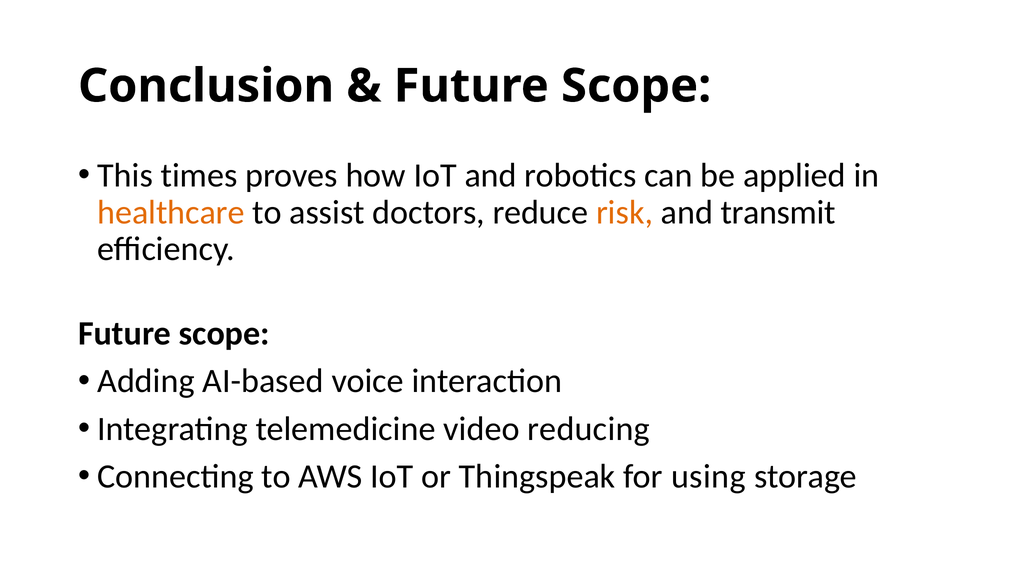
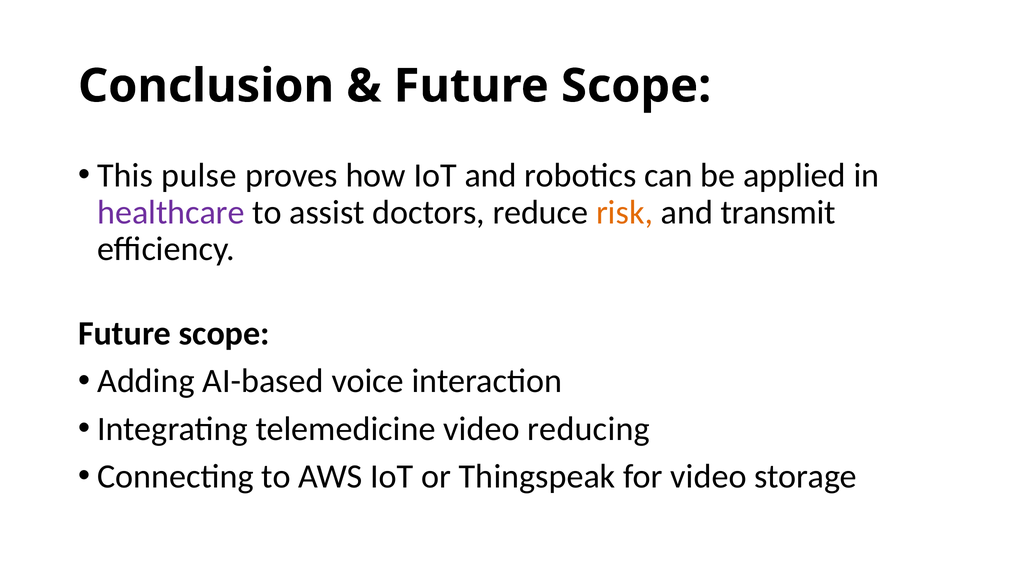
times: times -> pulse
healthcare colour: orange -> purple
for using: using -> video
